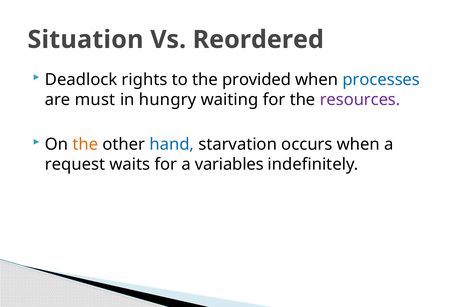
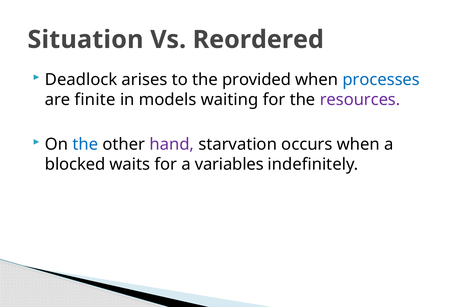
rights: rights -> arises
must: must -> finite
hungry: hungry -> models
the at (85, 145) colour: orange -> blue
hand colour: blue -> purple
request: request -> blocked
